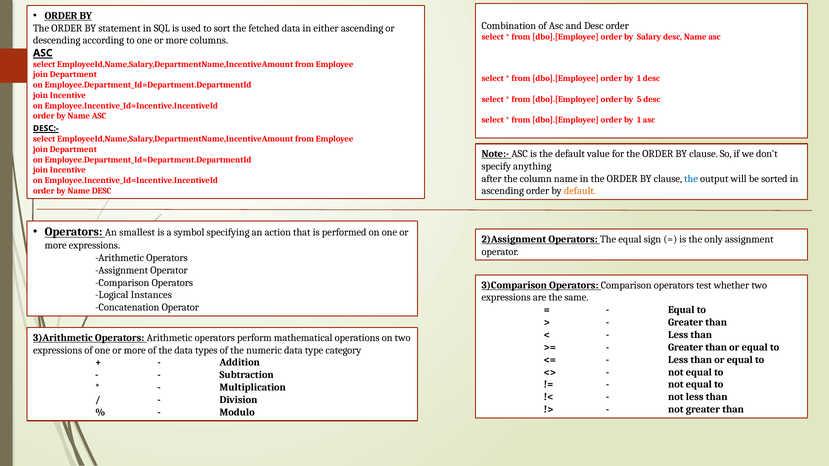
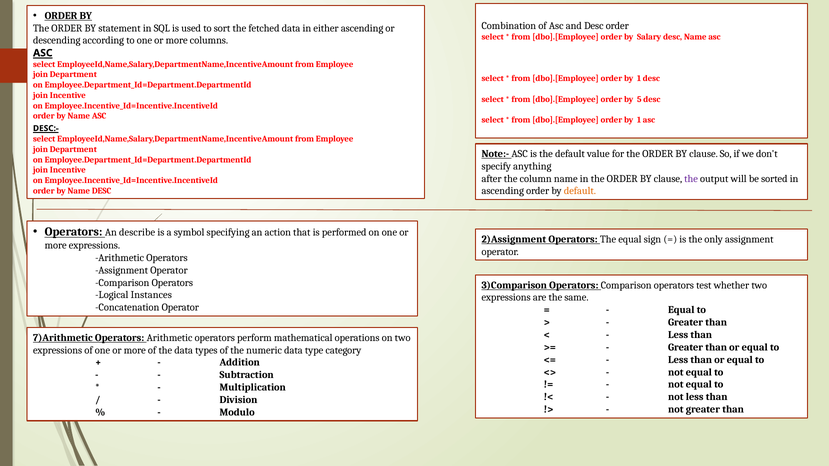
the at (691, 179) colour: blue -> purple
smallest: smallest -> describe
3)Arithmetic: 3)Arithmetic -> 7)Arithmetic
